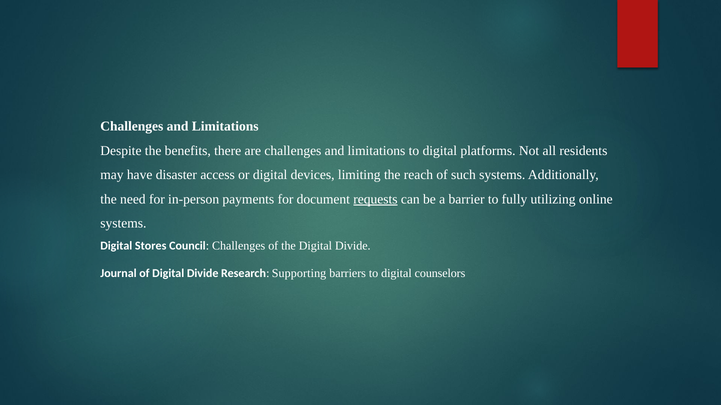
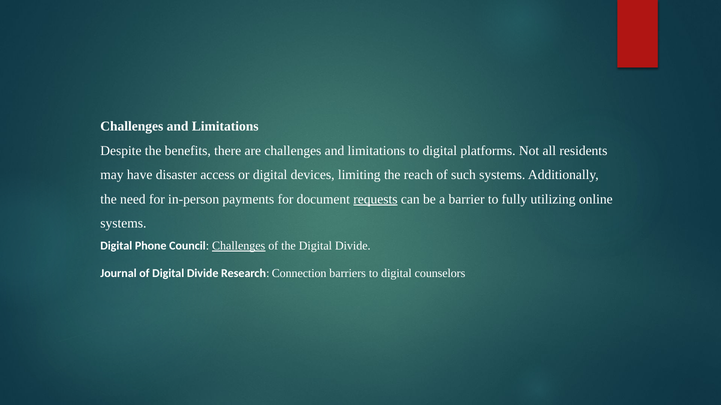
Stores: Stores -> Phone
Challenges at (239, 246) underline: none -> present
Supporting: Supporting -> Connection
